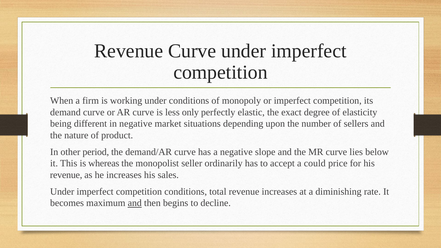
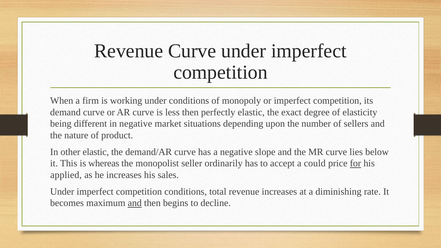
less only: only -> then
other period: period -> elastic
for underline: none -> present
revenue at (66, 175): revenue -> applied
